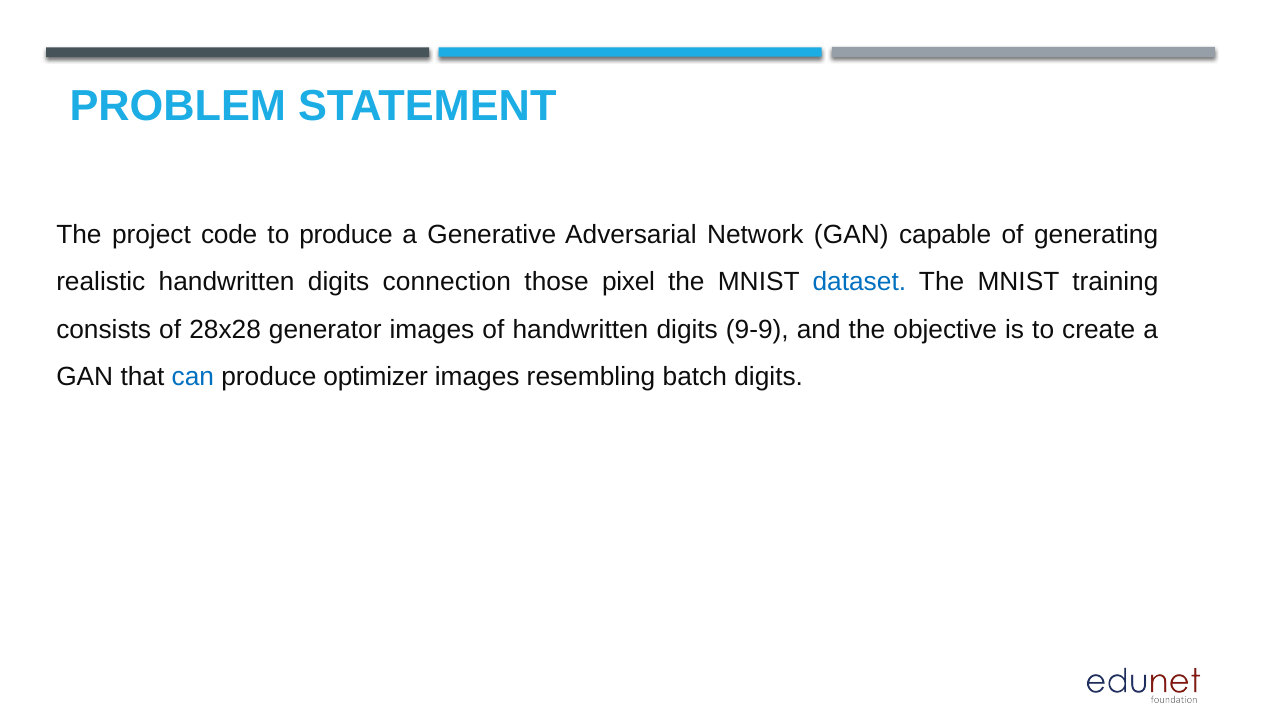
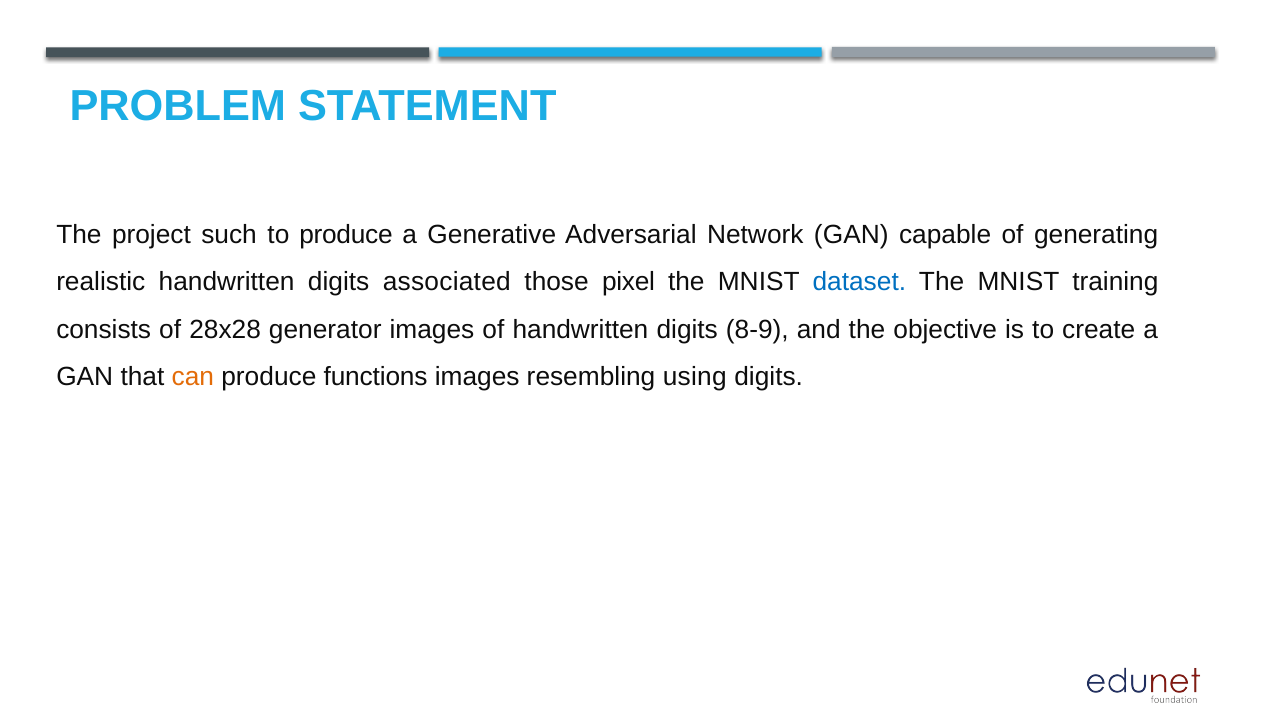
code: code -> such
connection: connection -> associated
9-9: 9-9 -> 8-9
can colour: blue -> orange
optimizer: optimizer -> functions
batch: batch -> using
